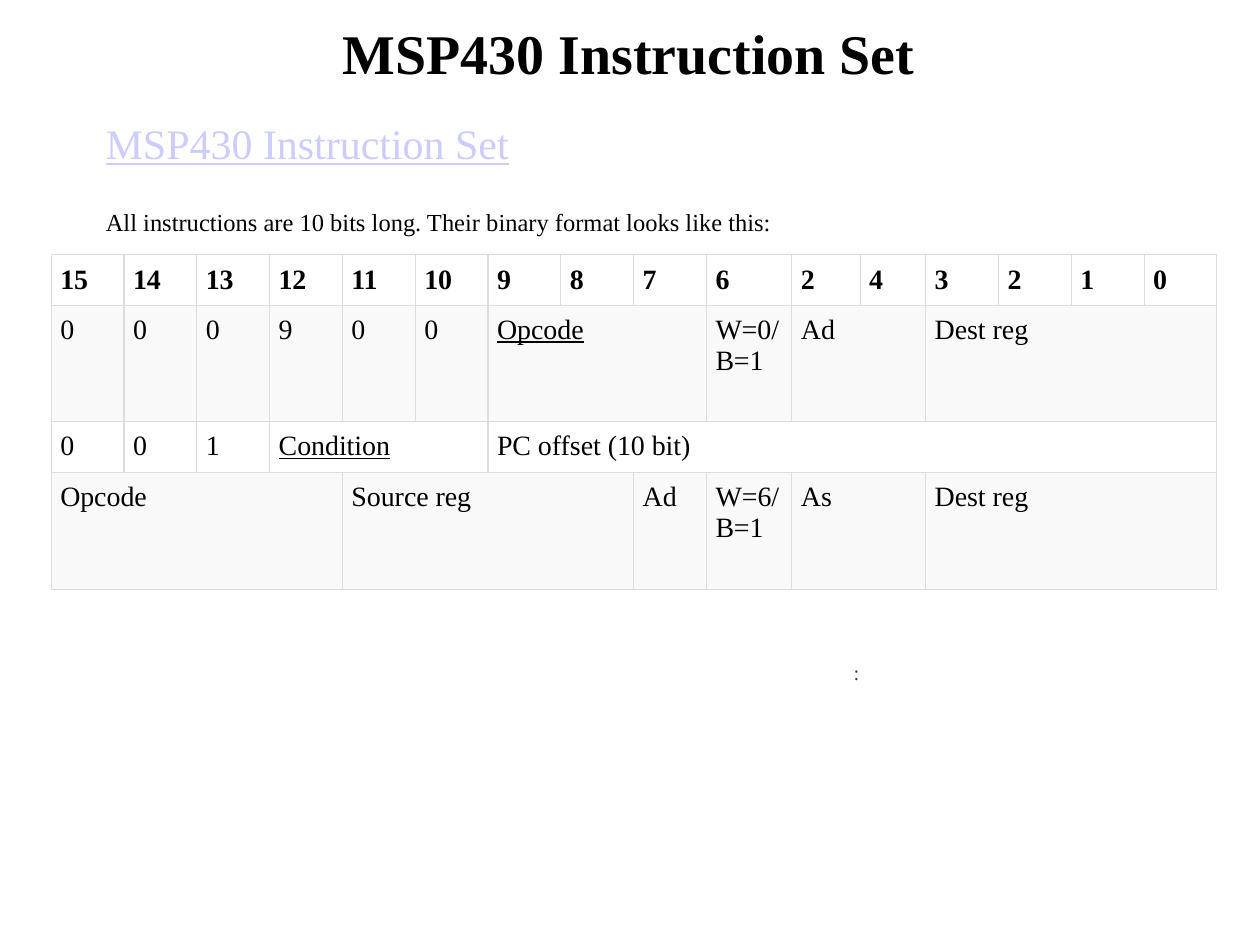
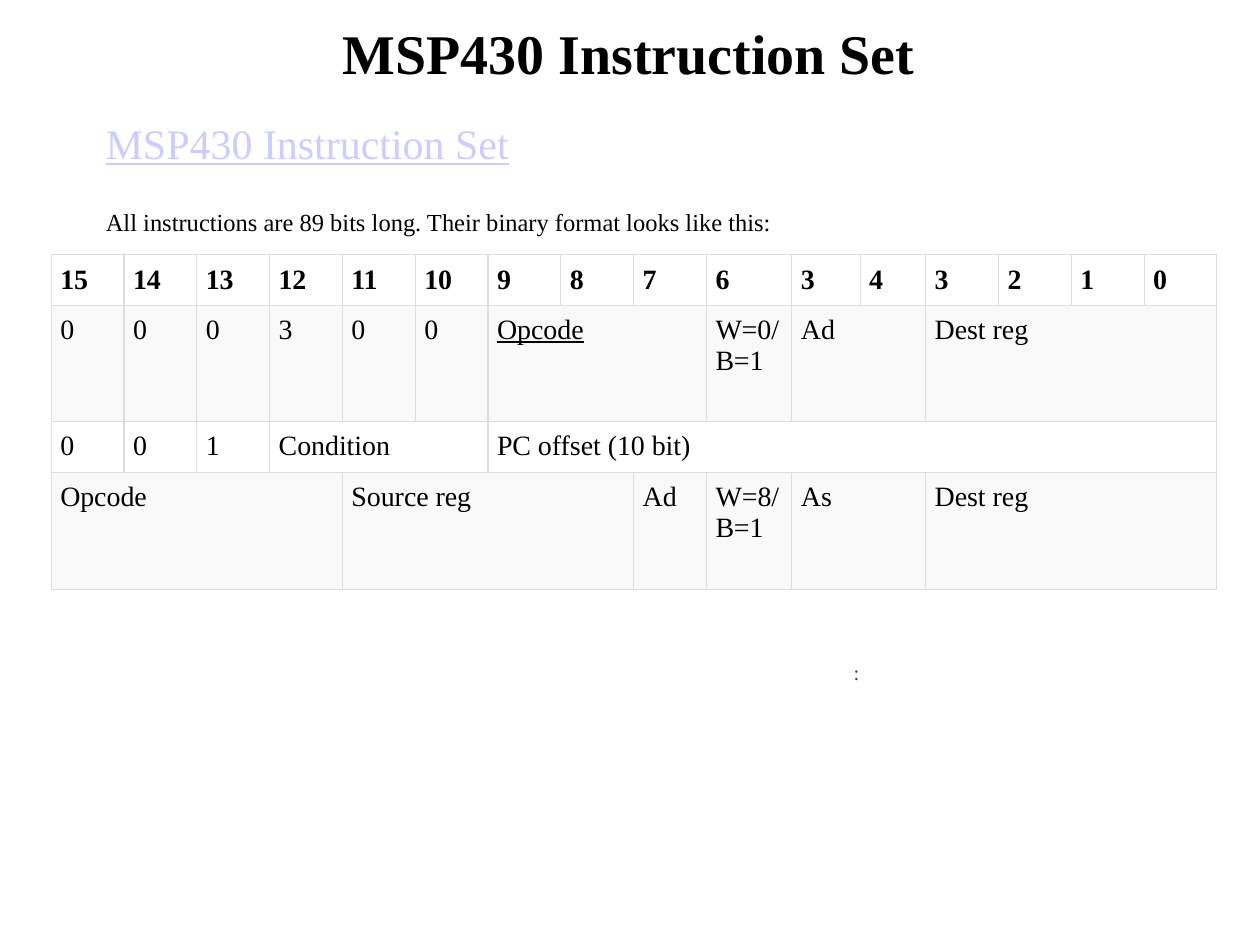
are 10: 10 -> 89
6 2: 2 -> 3
0 9: 9 -> 3
Condition underline: present -> none
W=6/: W=6/ -> W=8/
